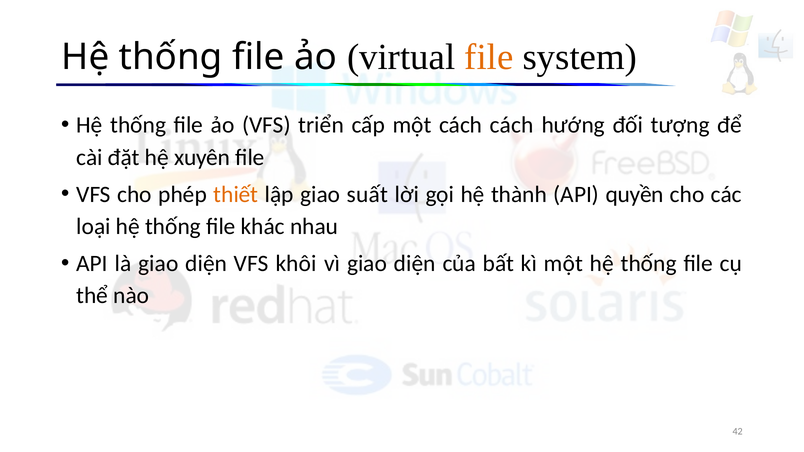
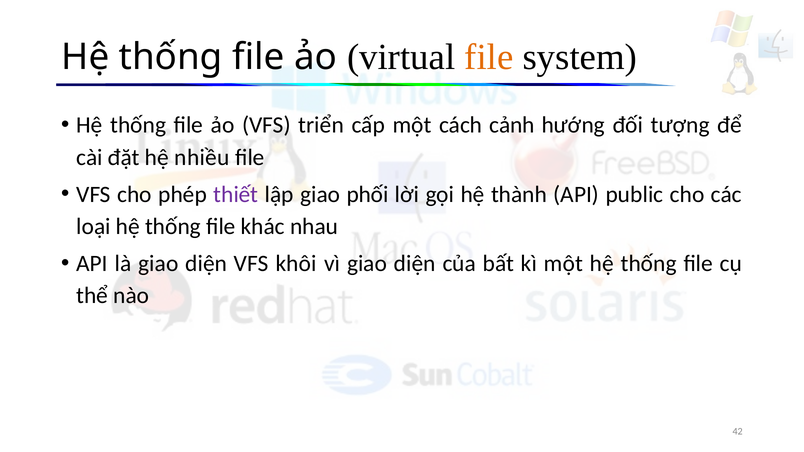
cách cách: cách -> cảnh
xuyên: xuyên -> nhiều
thiết colour: orange -> purple
suất: suất -> phối
quyền: quyền -> public
